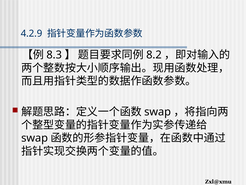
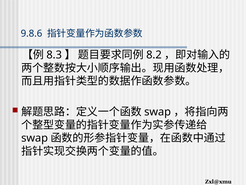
4.2.9: 4.2.9 -> 9.8.6
